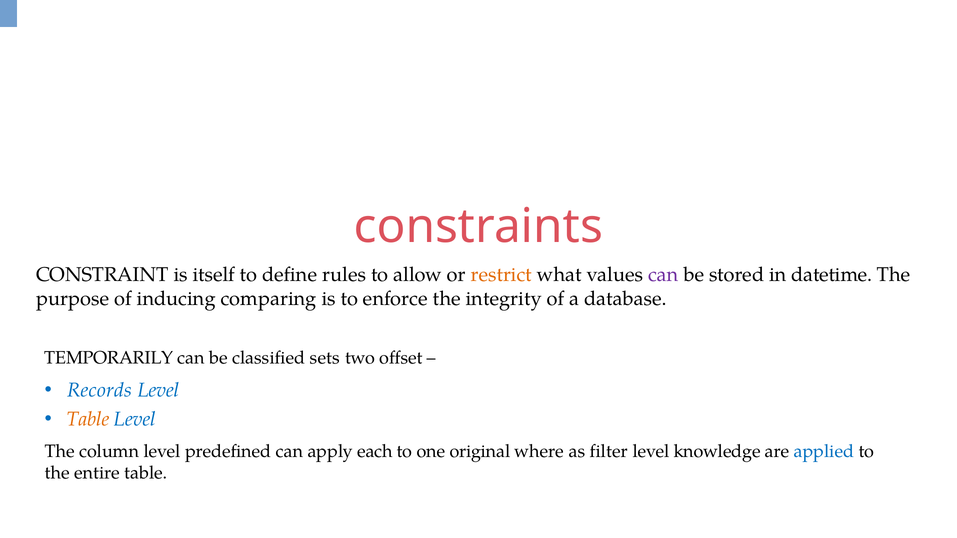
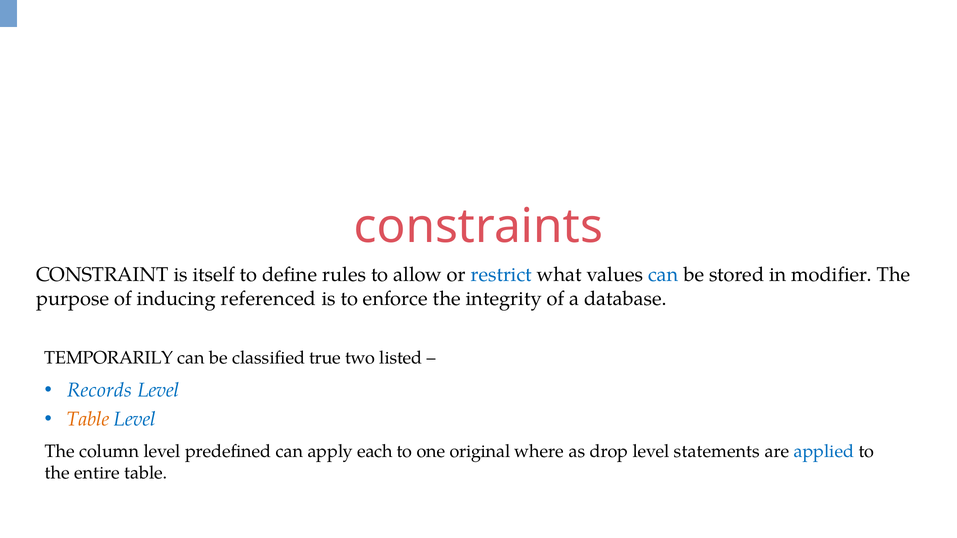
restrict colour: orange -> blue
can at (663, 275) colour: purple -> blue
datetime: datetime -> modifier
comparing: comparing -> referenced
sets: sets -> true
offset: offset -> listed
filter: filter -> drop
knowledge: knowledge -> statements
